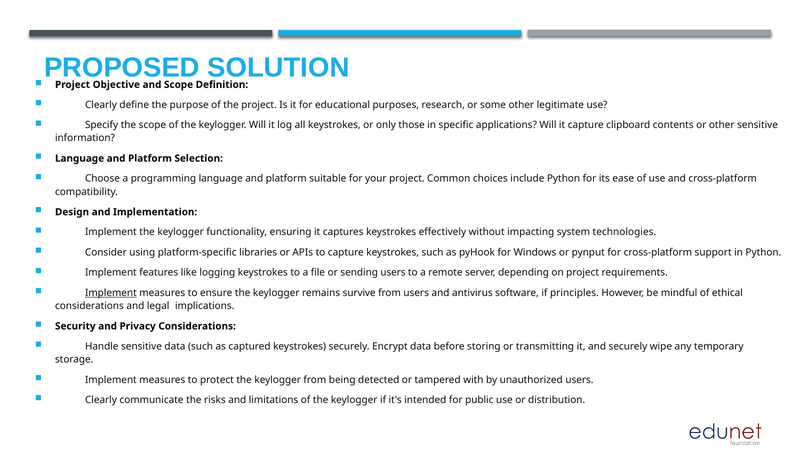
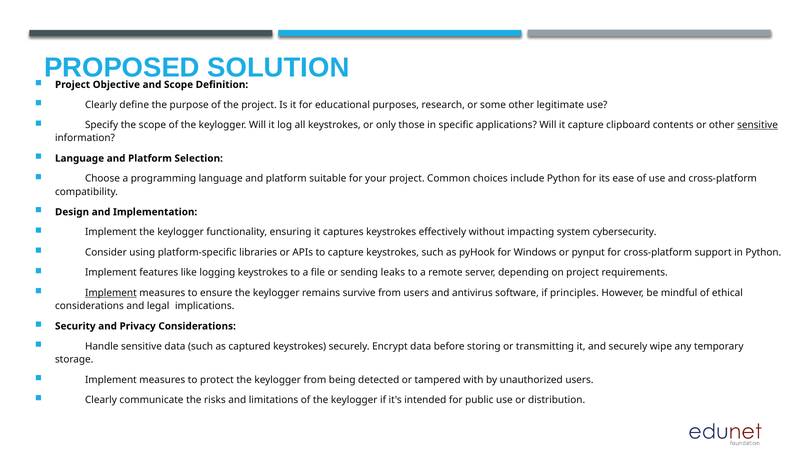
sensitive at (758, 125) underline: none -> present
technologies: technologies -> cybersecurity
sending users: users -> leaks
